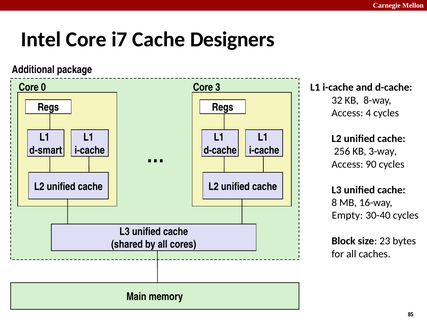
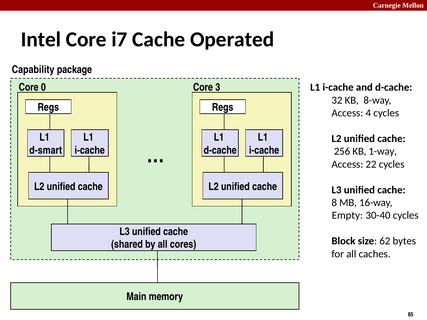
Designers: Designers -> Operated
Additional: Additional -> Capability
3-way: 3-way -> 1-way
90: 90 -> 22
23: 23 -> 62
